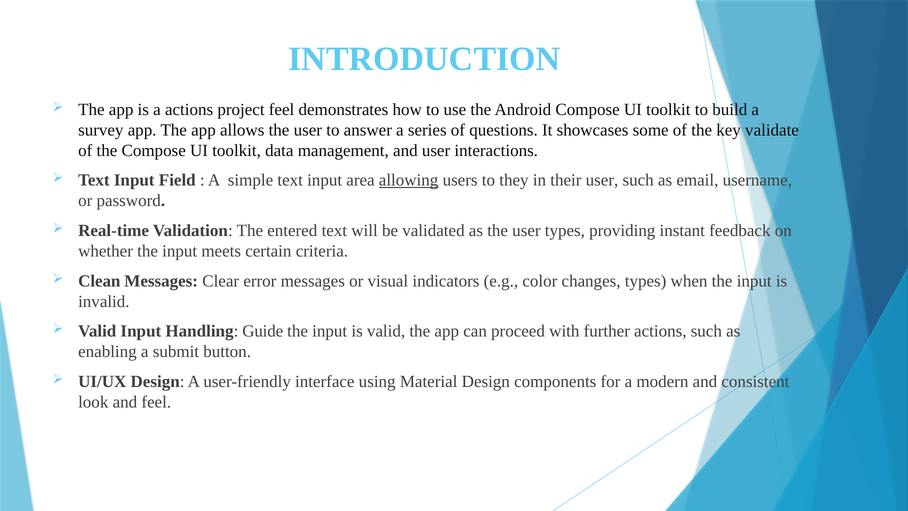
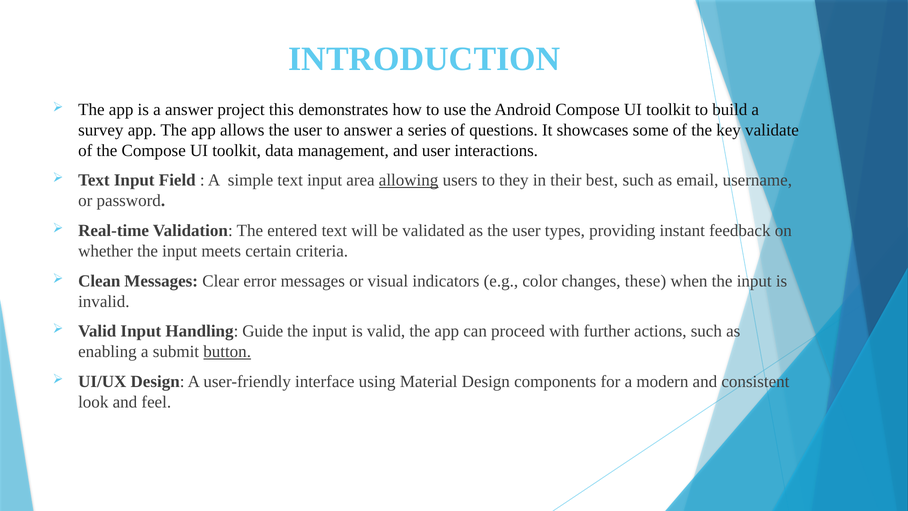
a actions: actions -> answer
project feel: feel -> this
their user: user -> best
changes types: types -> these
button underline: none -> present
